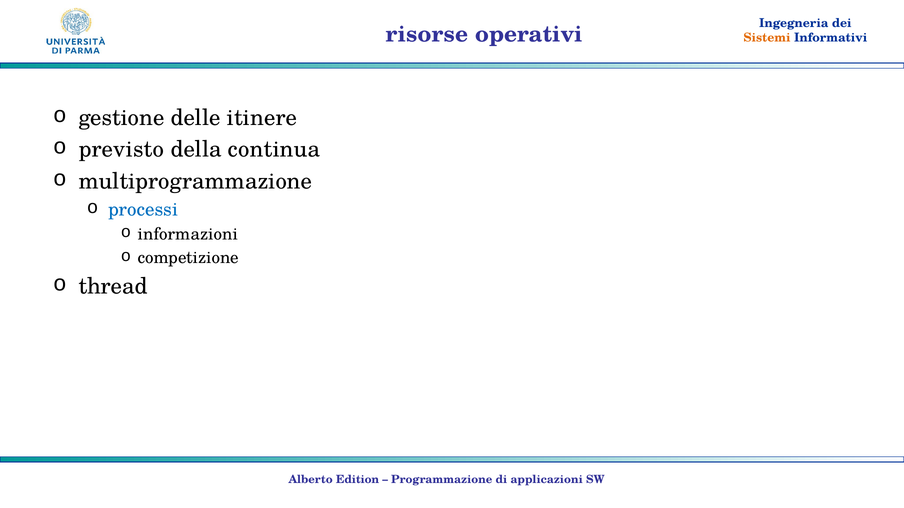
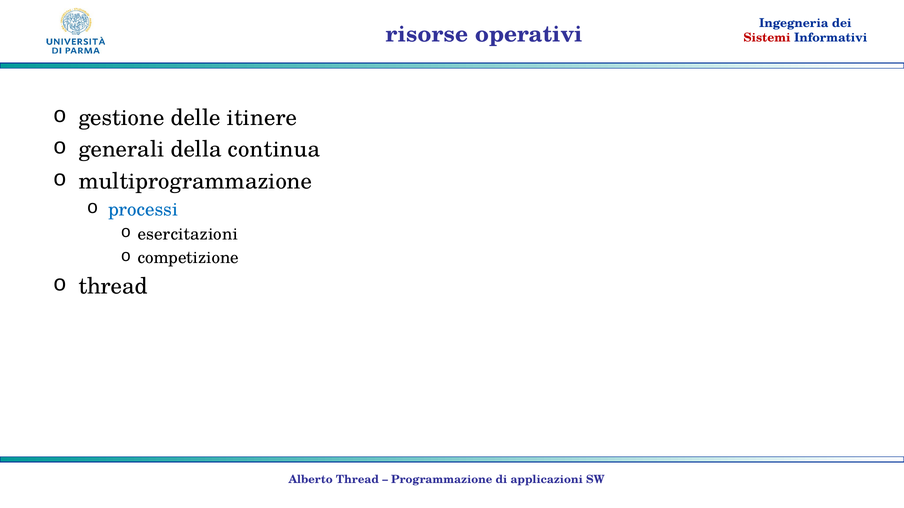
Sistemi colour: orange -> red
previsto: previsto -> generali
informazioni: informazioni -> esercitazioni
Alberto Edition: Edition -> Thread
